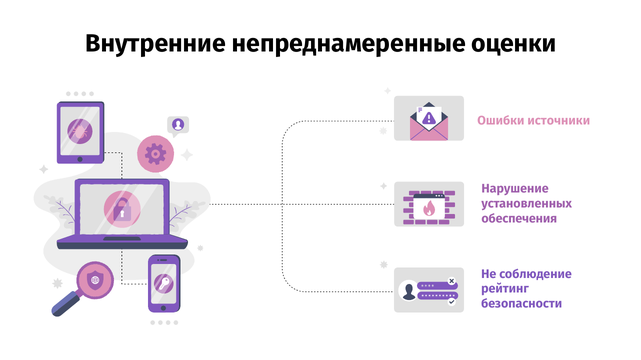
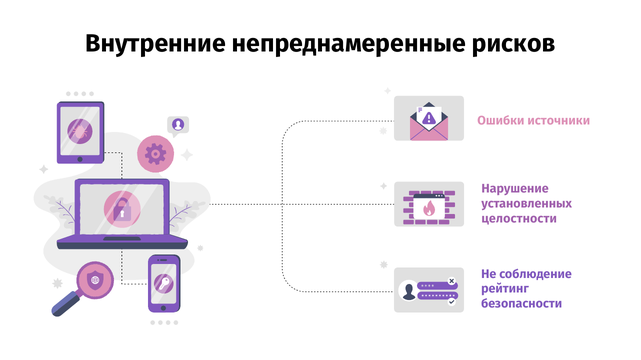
оценки: оценки -> рисков
обеспечения: обеспечения -> целостности
